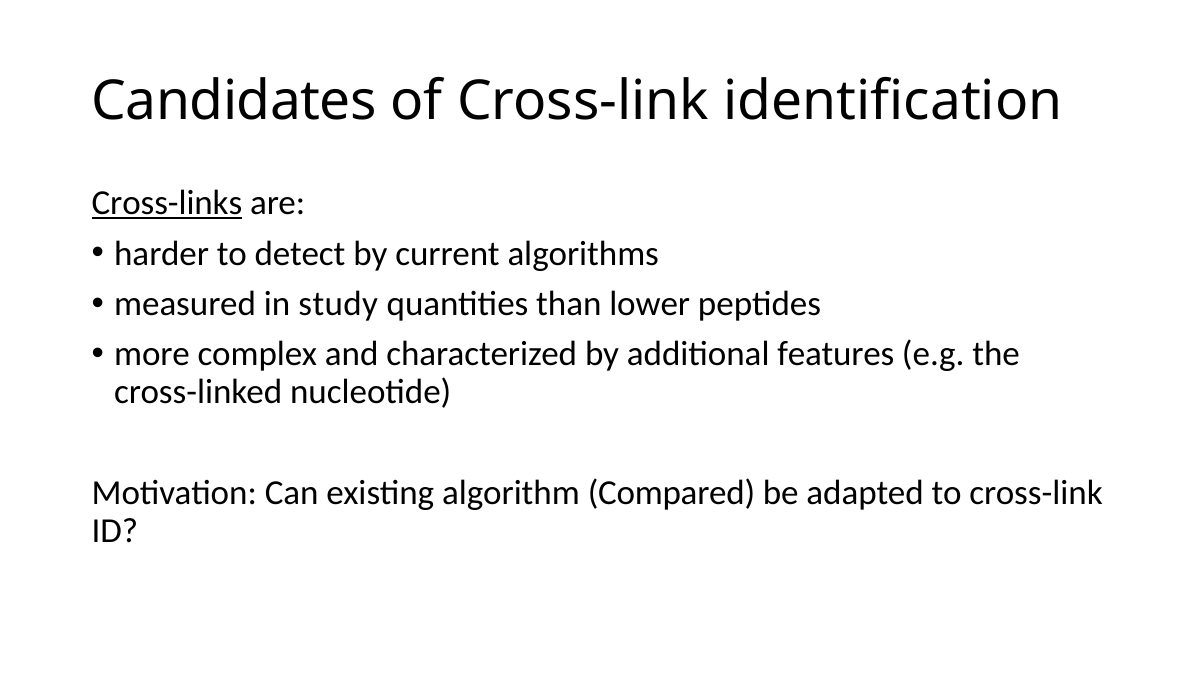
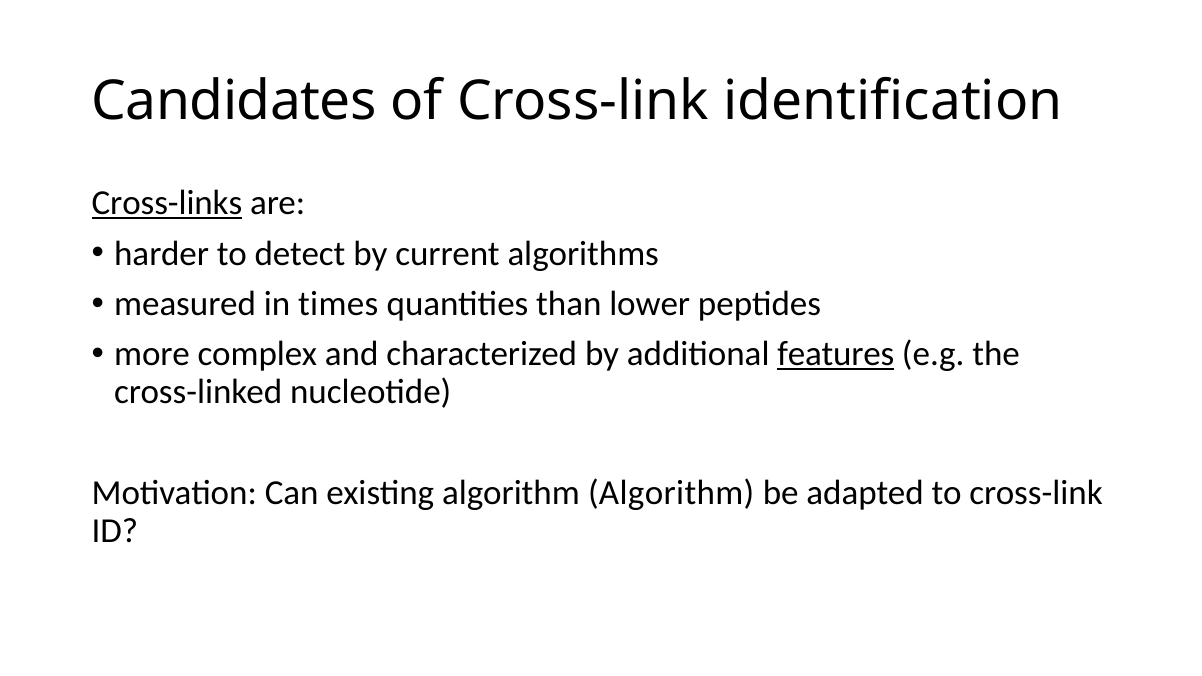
study: study -> times
features underline: none -> present
algorithm Compared: Compared -> Algorithm
